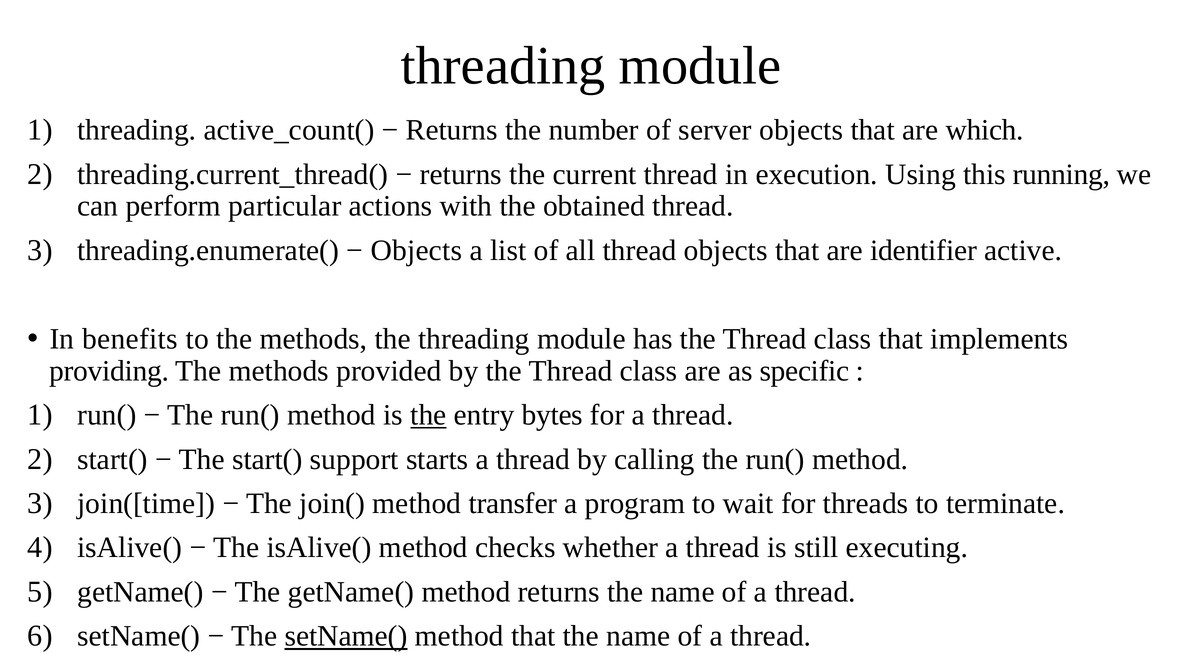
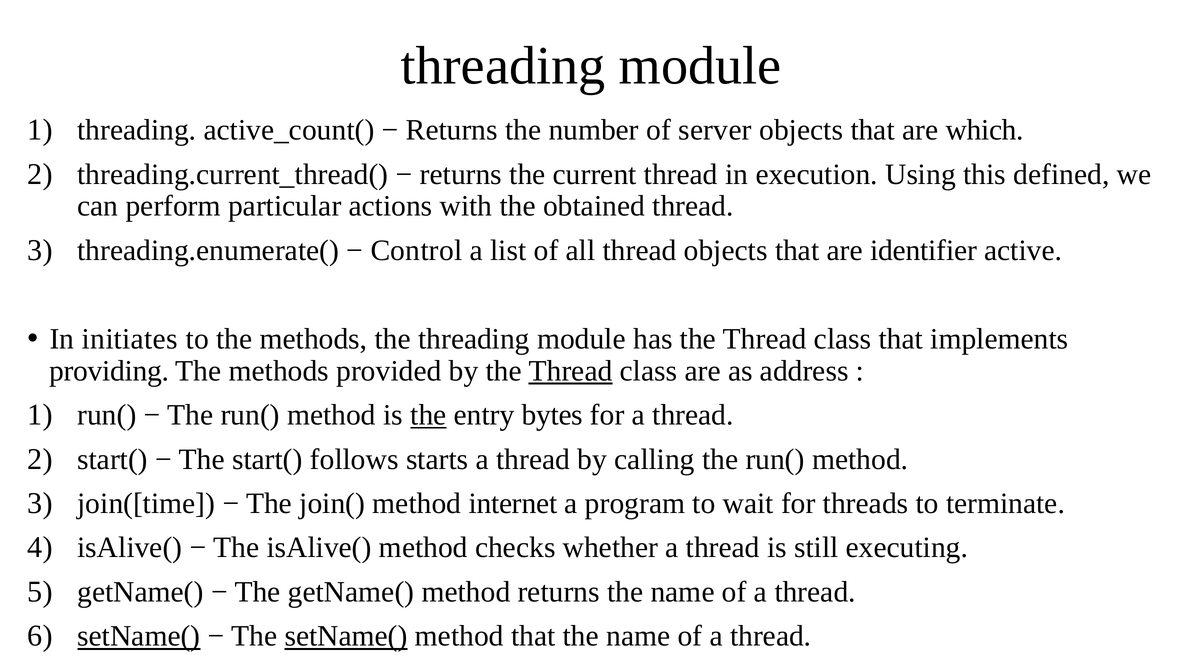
running: running -> defined
Objects at (416, 251): Objects -> Control
benefits: benefits -> initiates
Thread at (571, 371) underline: none -> present
specific: specific -> address
support: support -> follows
transfer: transfer -> internet
setName( at (139, 637) underline: none -> present
